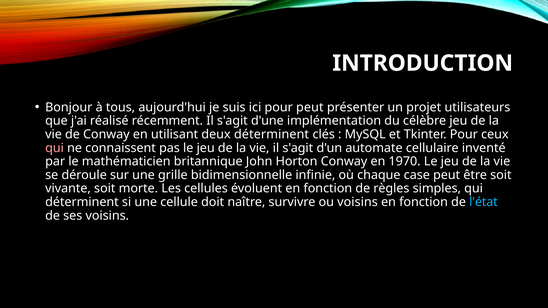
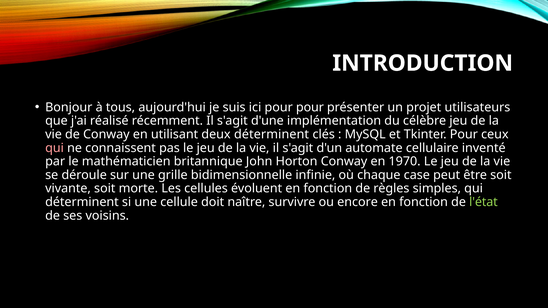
pour peut: peut -> pour
ou voisins: voisins -> encore
l'état colour: light blue -> light green
